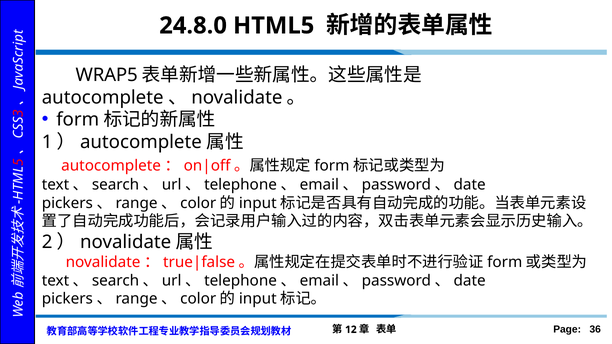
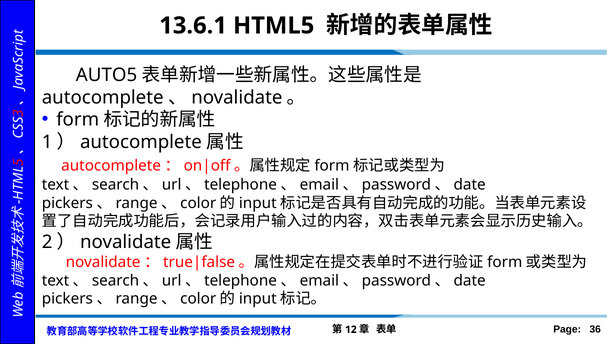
24.8.0: 24.8.0 -> 13.6.1
WRAP5: WRAP5 -> AUTO5
